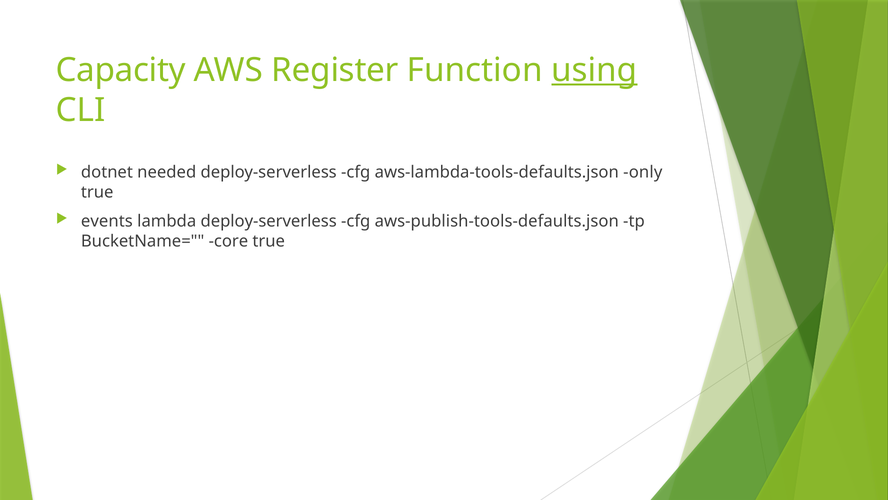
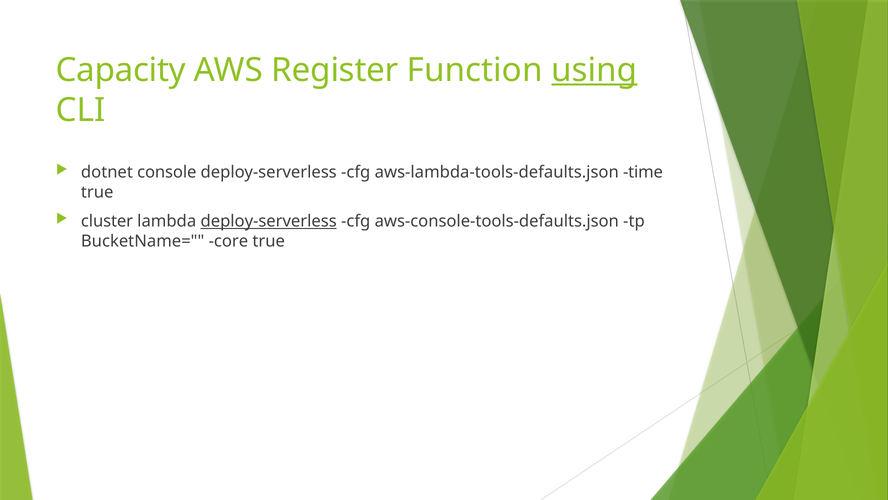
needed: needed -> console
only: only -> time
events: events -> cluster
deploy-serverless at (269, 221) underline: none -> present
aws-publish-tools-defaults.json: aws-publish-tools-defaults.json -> aws-console-tools-defaults.json
